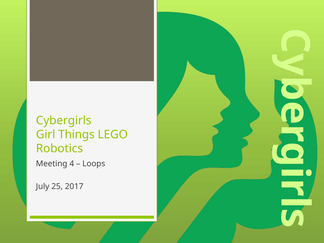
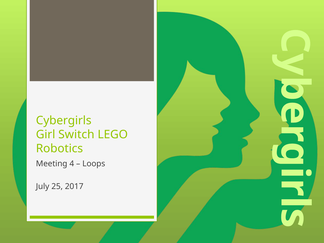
Things: Things -> Switch
